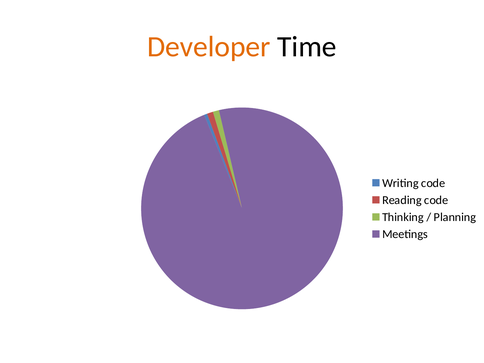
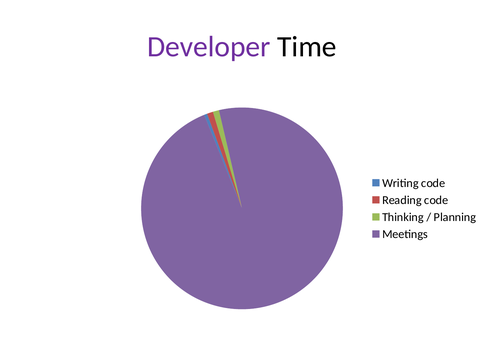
Developer colour: orange -> purple
